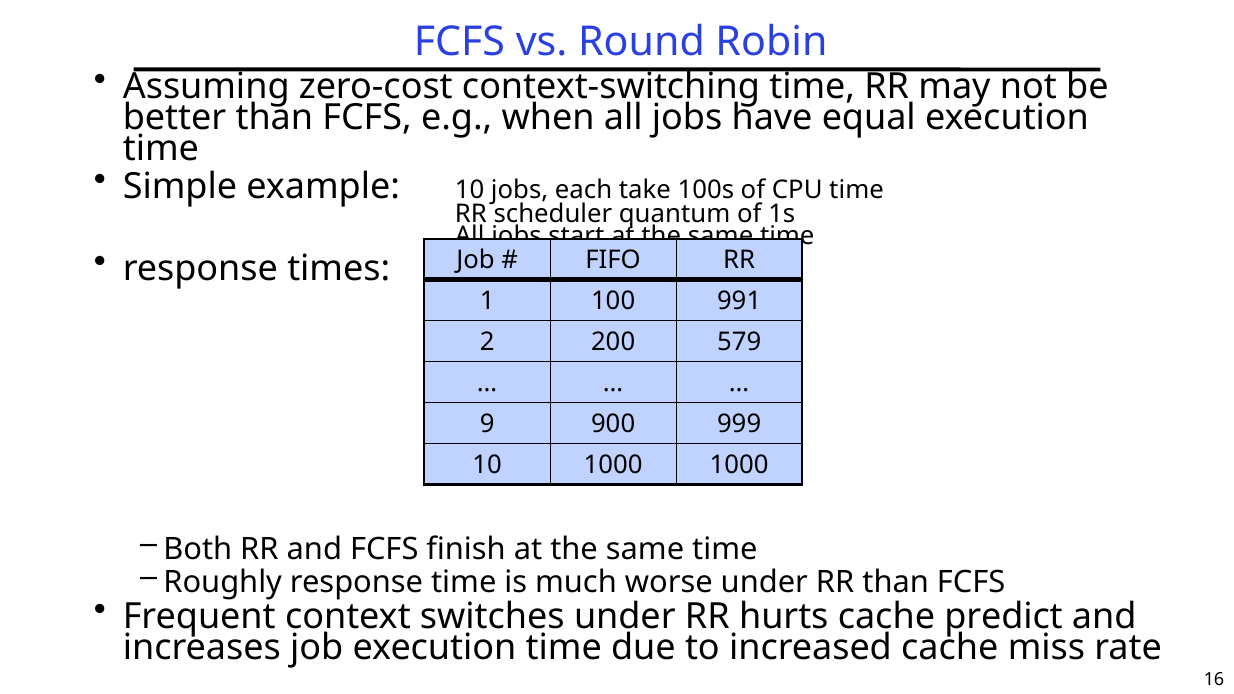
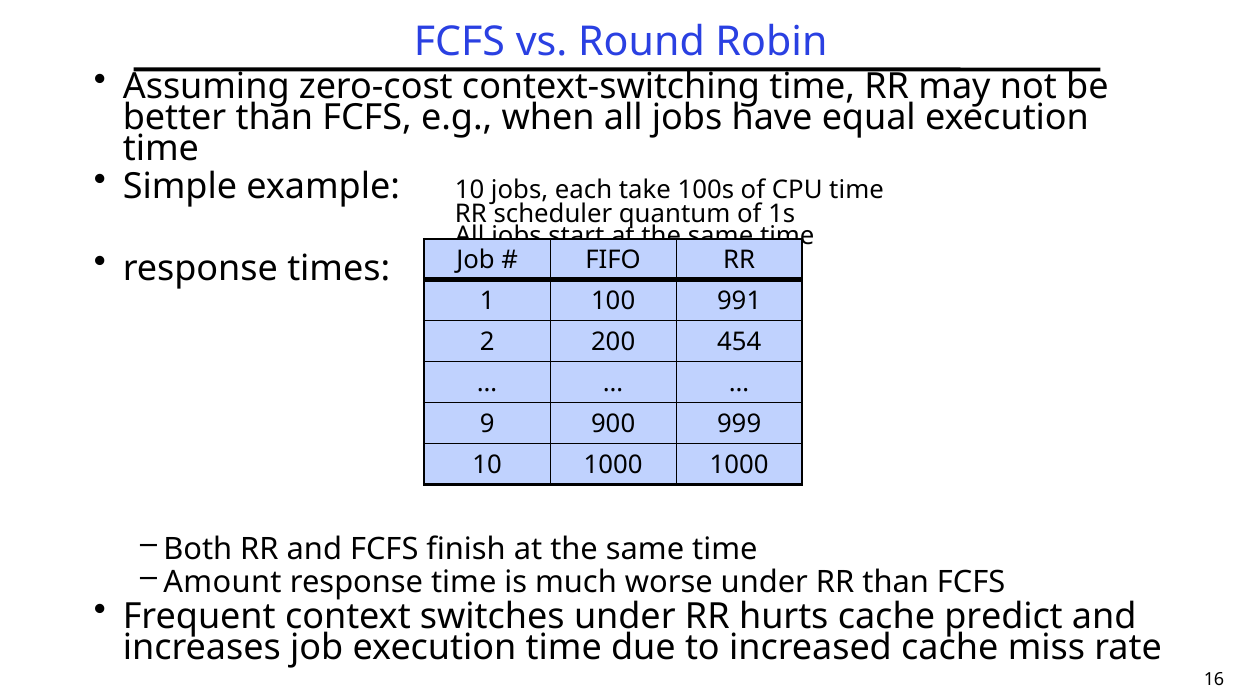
579: 579 -> 454
Roughly: Roughly -> Amount
